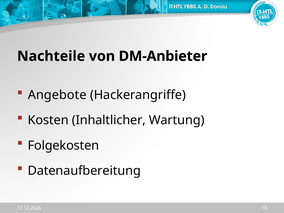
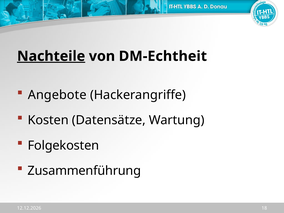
Nachteile underline: none -> present
DM-Anbieter: DM-Anbieter -> DM-Echtheit
Inhaltlicher: Inhaltlicher -> Datensätze
Datenaufbereitung: Datenaufbereitung -> Zusammenführung
